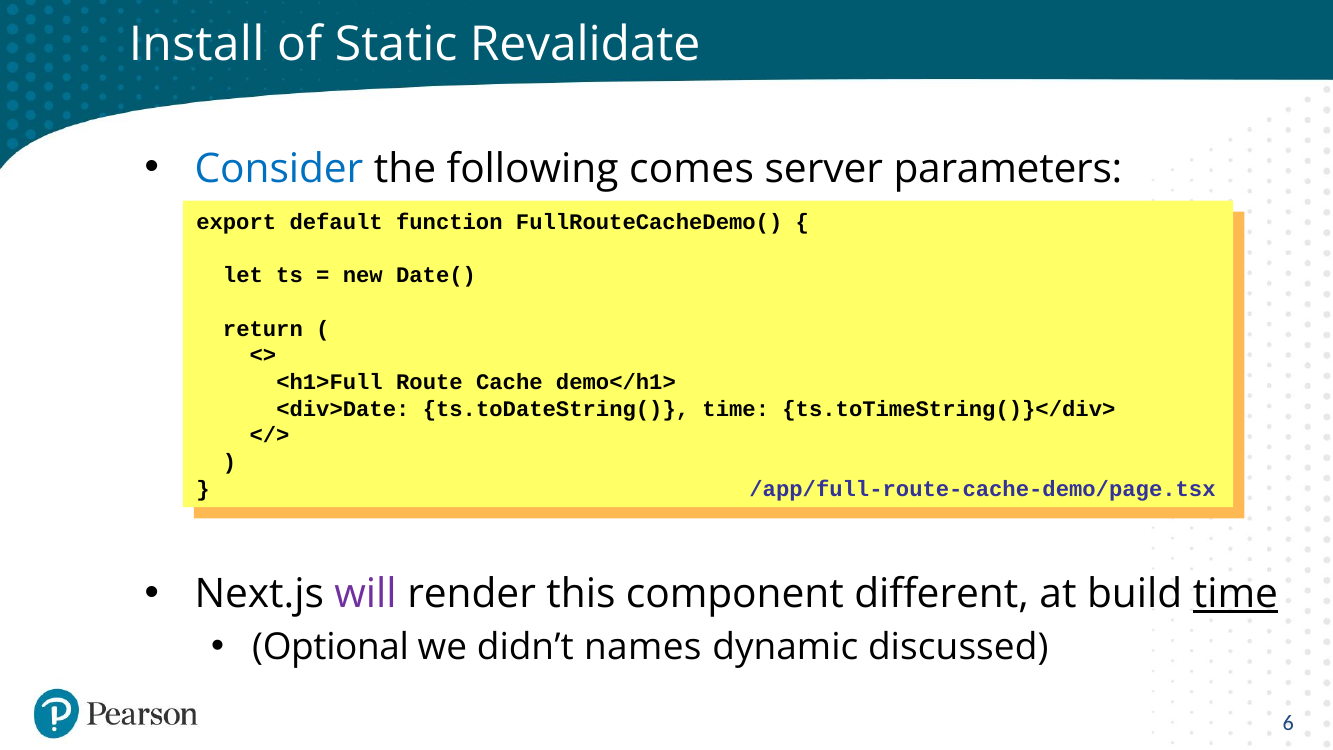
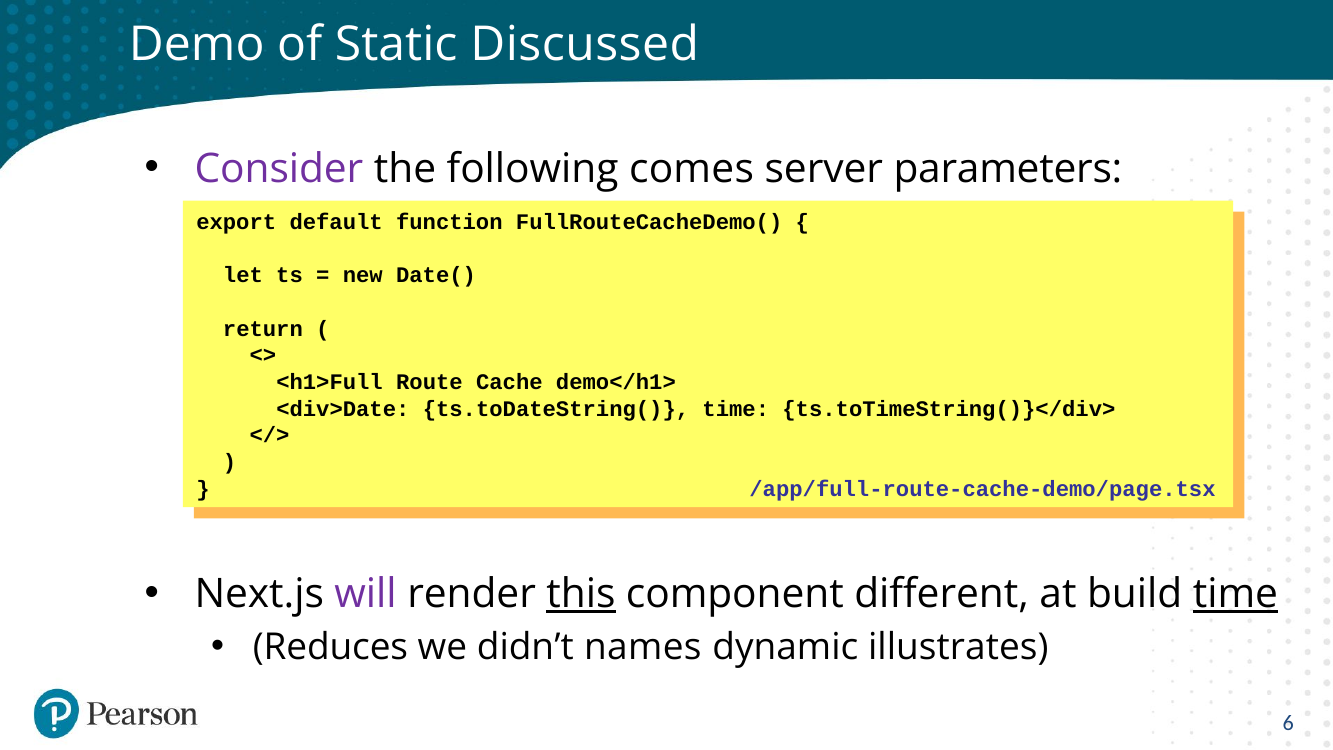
Install: Install -> Demo
Revalidate: Revalidate -> Discussed
Consider colour: blue -> purple
this underline: none -> present
Optional: Optional -> Reduces
discussed: discussed -> illustrates
